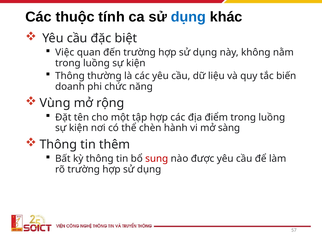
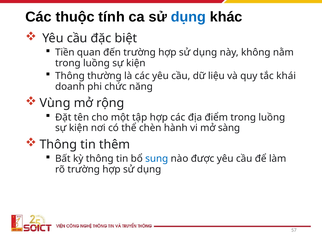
Việc: Việc -> Tiền
biến: biến -> khái
sung colour: red -> blue
